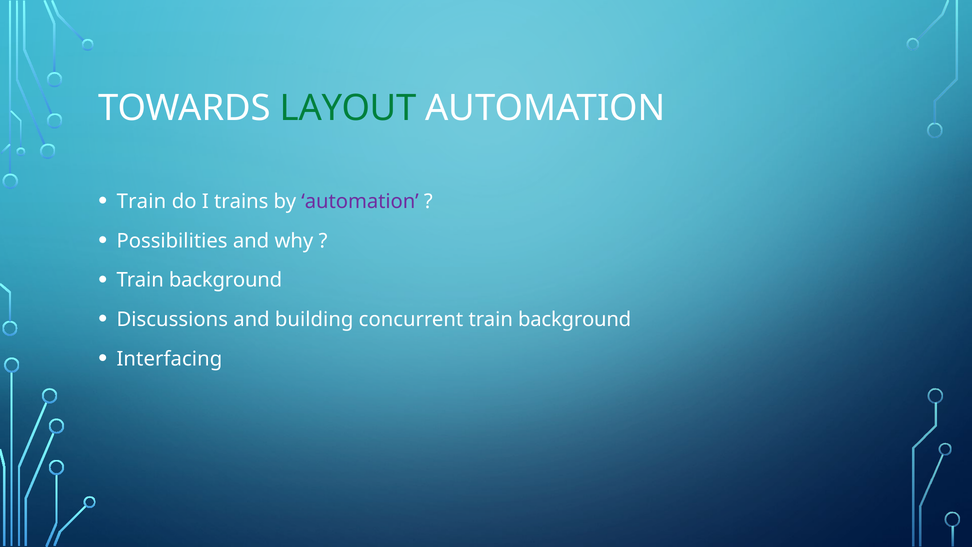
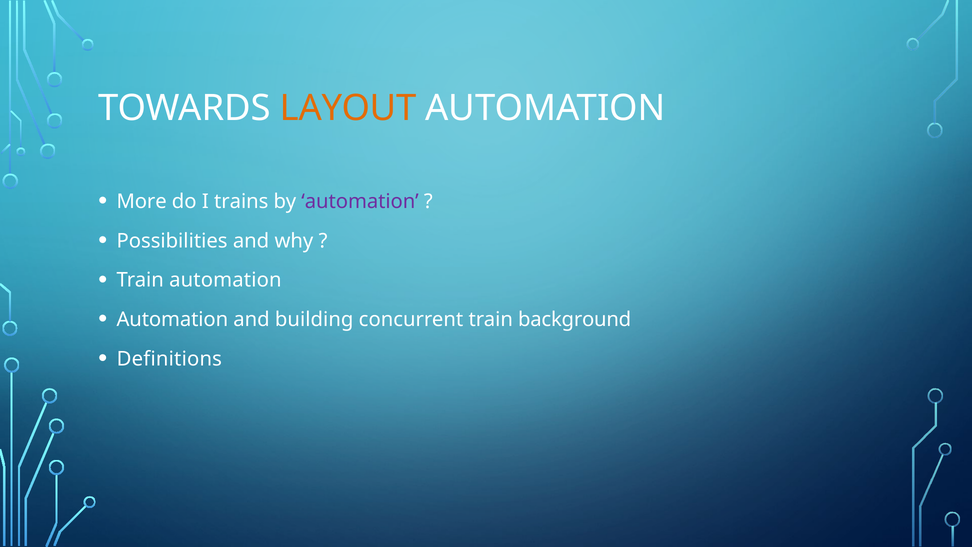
LAYOUT colour: green -> orange
Train at (141, 201): Train -> More
background at (226, 280): background -> automation
Discussions at (172, 319): Discussions -> Automation
Interfacing: Interfacing -> Definitions
